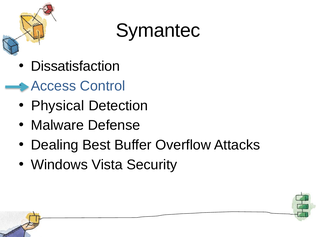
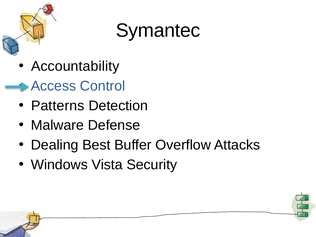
Dissatisfaction: Dissatisfaction -> Accountability
Physical: Physical -> Patterns
